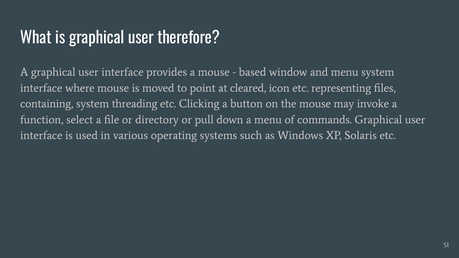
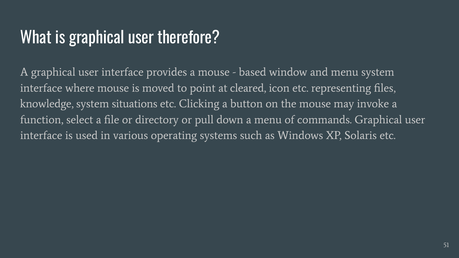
containing: containing -> knowledge
threading: threading -> situations
